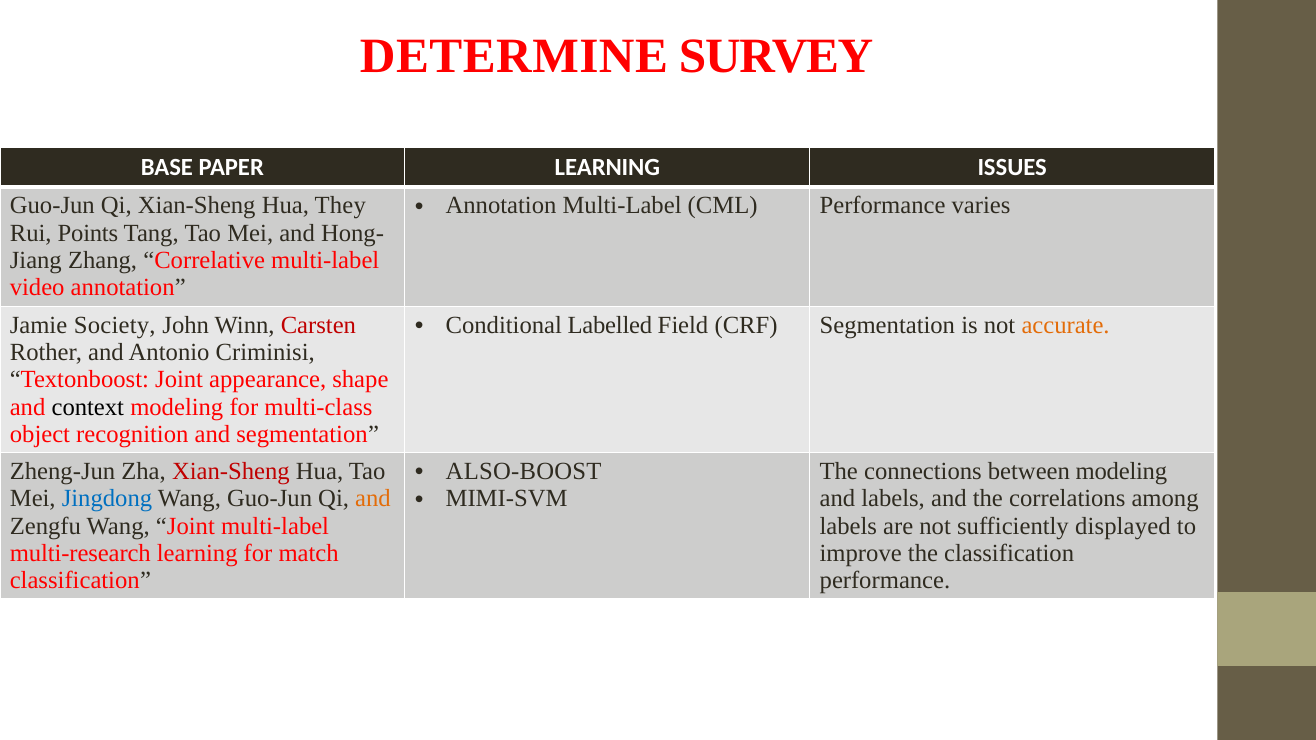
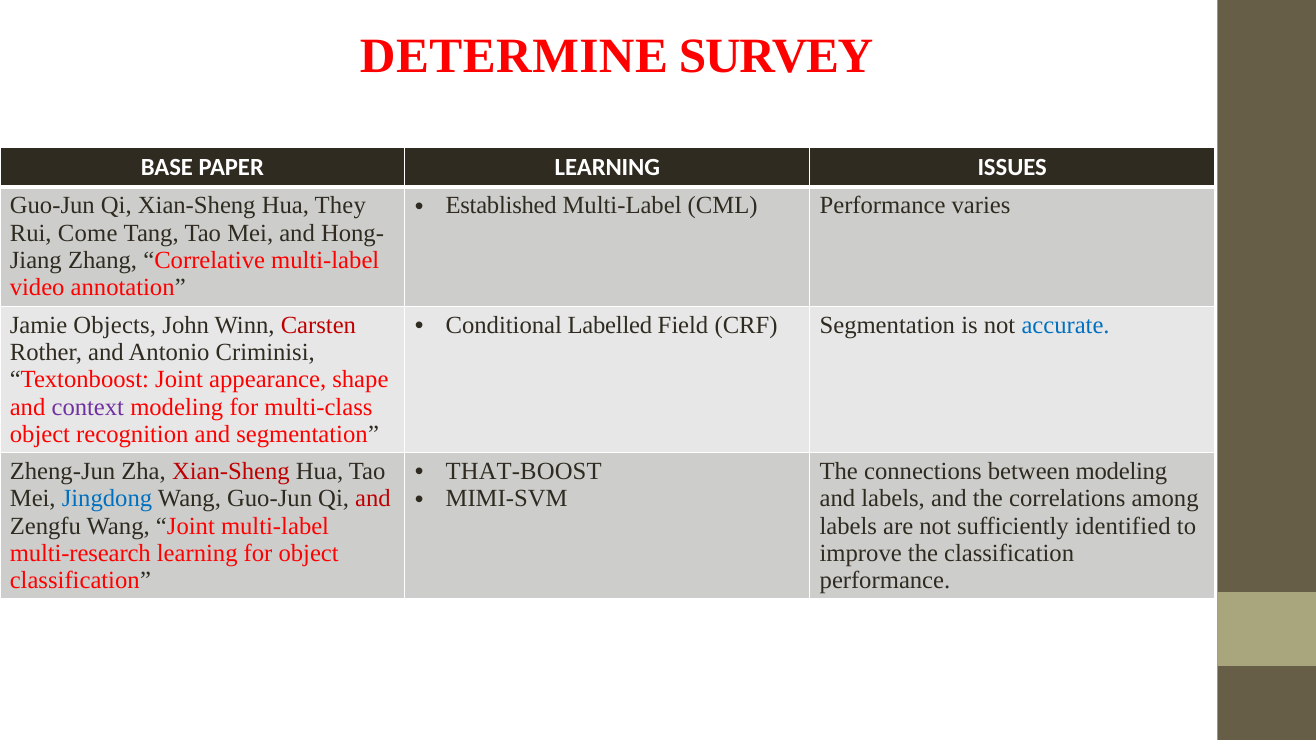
Annotation at (501, 206): Annotation -> Established
Points: Points -> Come
Society: Society -> Objects
accurate colour: orange -> blue
context colour: black -> purple
ALSO-BOOST: ALSO-BOOST -> THAT-BOOST
and at (373, 499) colour: orange -> red
displayed: displayed -> identified
for match: match -> object
